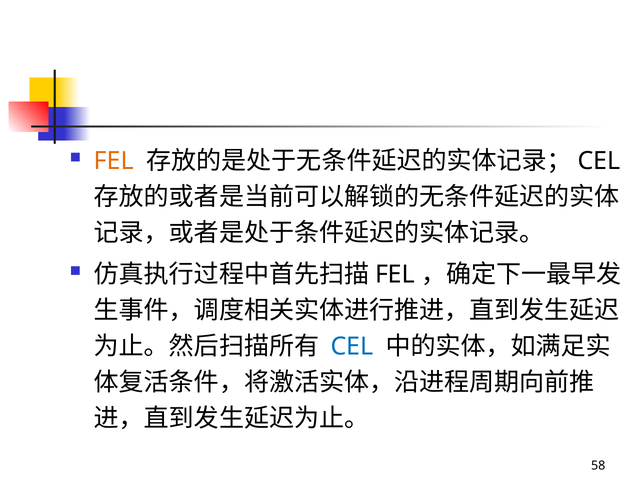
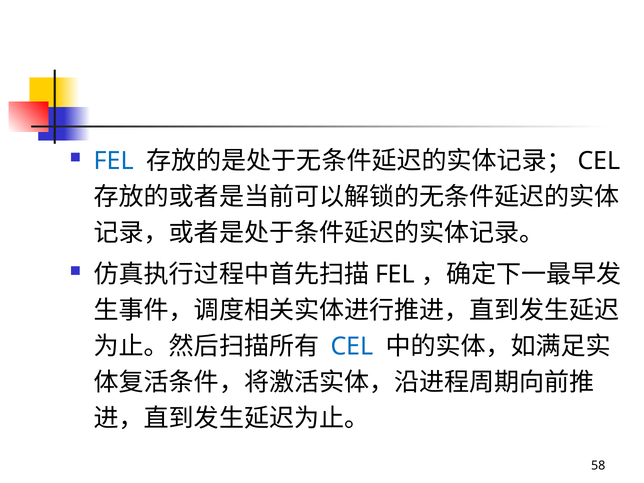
FEL at (114, 161) colour: orange -> blue
